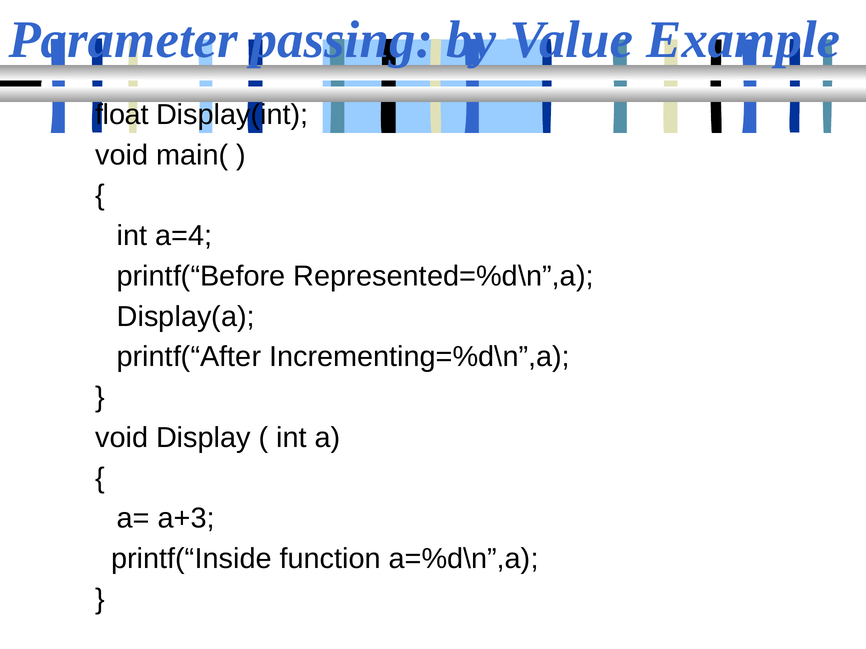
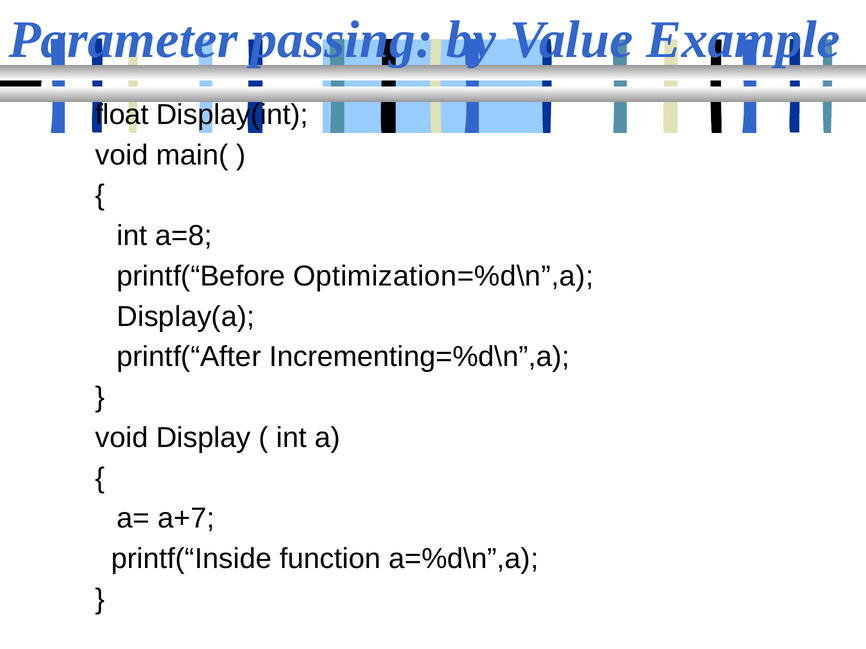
a=4: a=4 -> a=8
Represented=%d\n”,a: Represented=%d\n”,a -> Optimization=%d\n”,a
a+3: a+3 -> a+7
